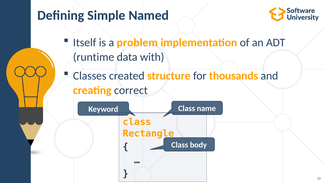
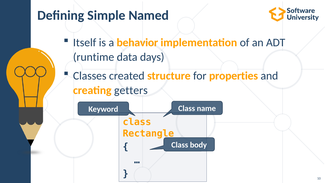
problem: problem -> behavior
with: with -> days
thousands: thousands -> properties
correct: correct -> getters
